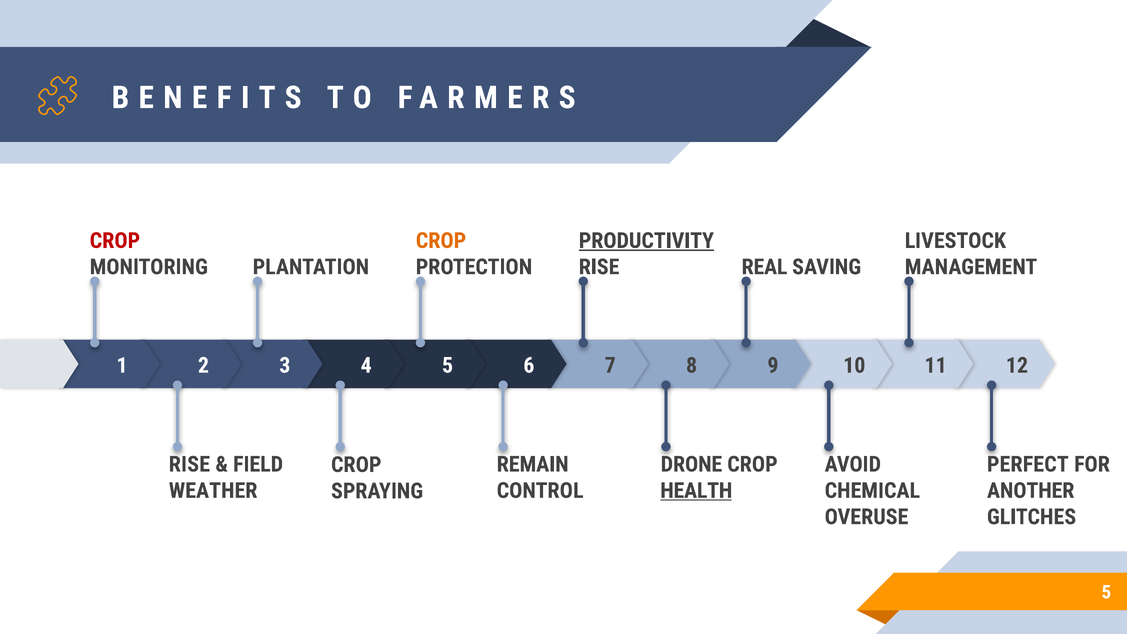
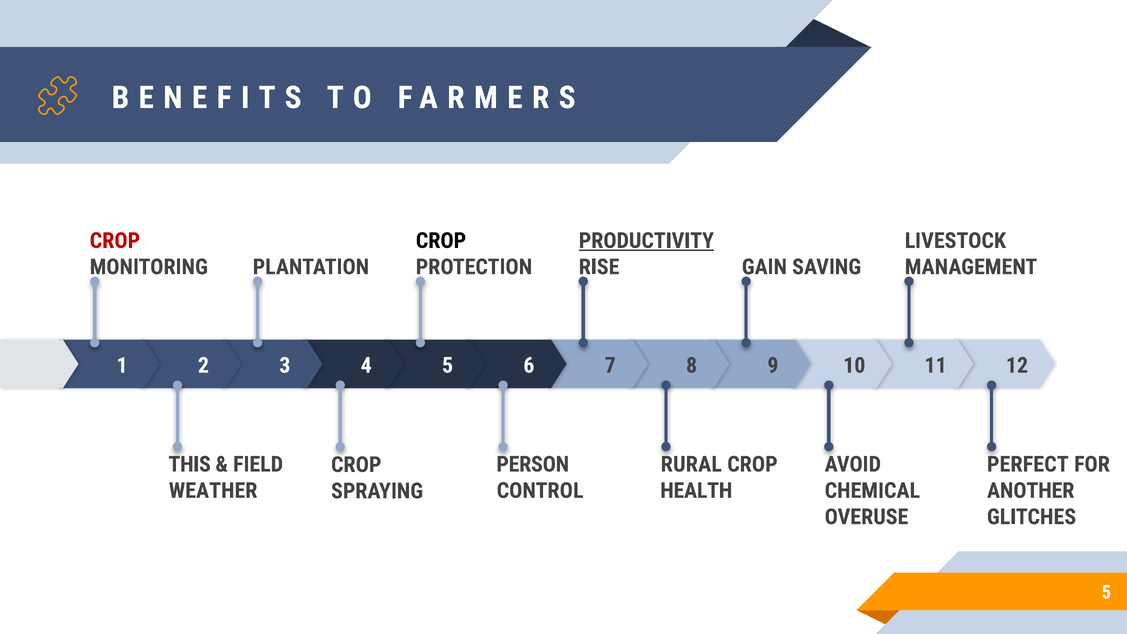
CROP at (441, 241) colour: orange -> black
REAL: REAL -> GAIN
RISE at (189, 464): RISE -> THIS
REMAIN: REMAIN -> PERSON
DRONE: DRONE -> RURAL
HEALTH underline: present -> none
